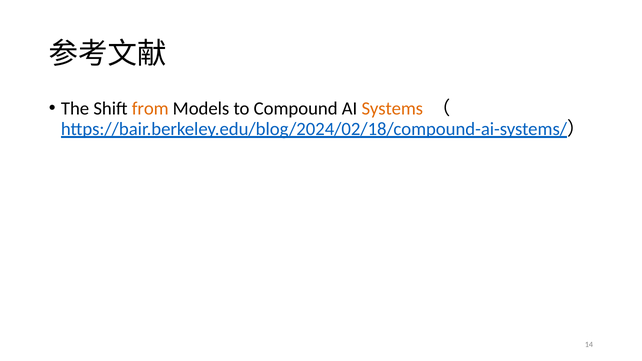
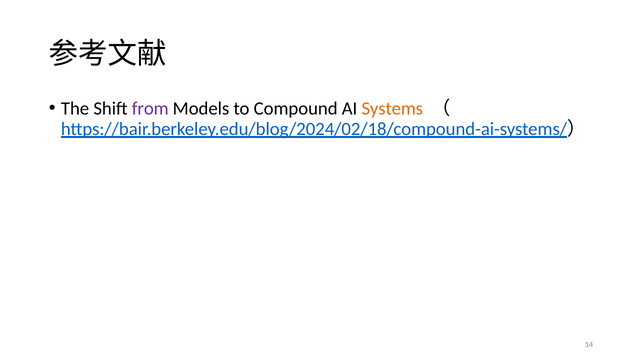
from colour: orange -> purple
